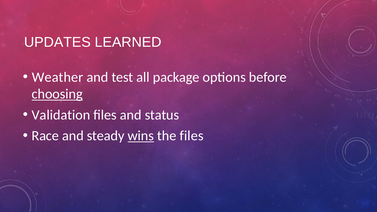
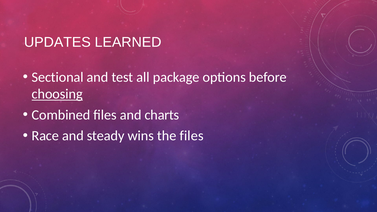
Weather: Weather -> Sectional
Validation: Validation -> Combined
status: status -> charts
wins underline: present -> none
